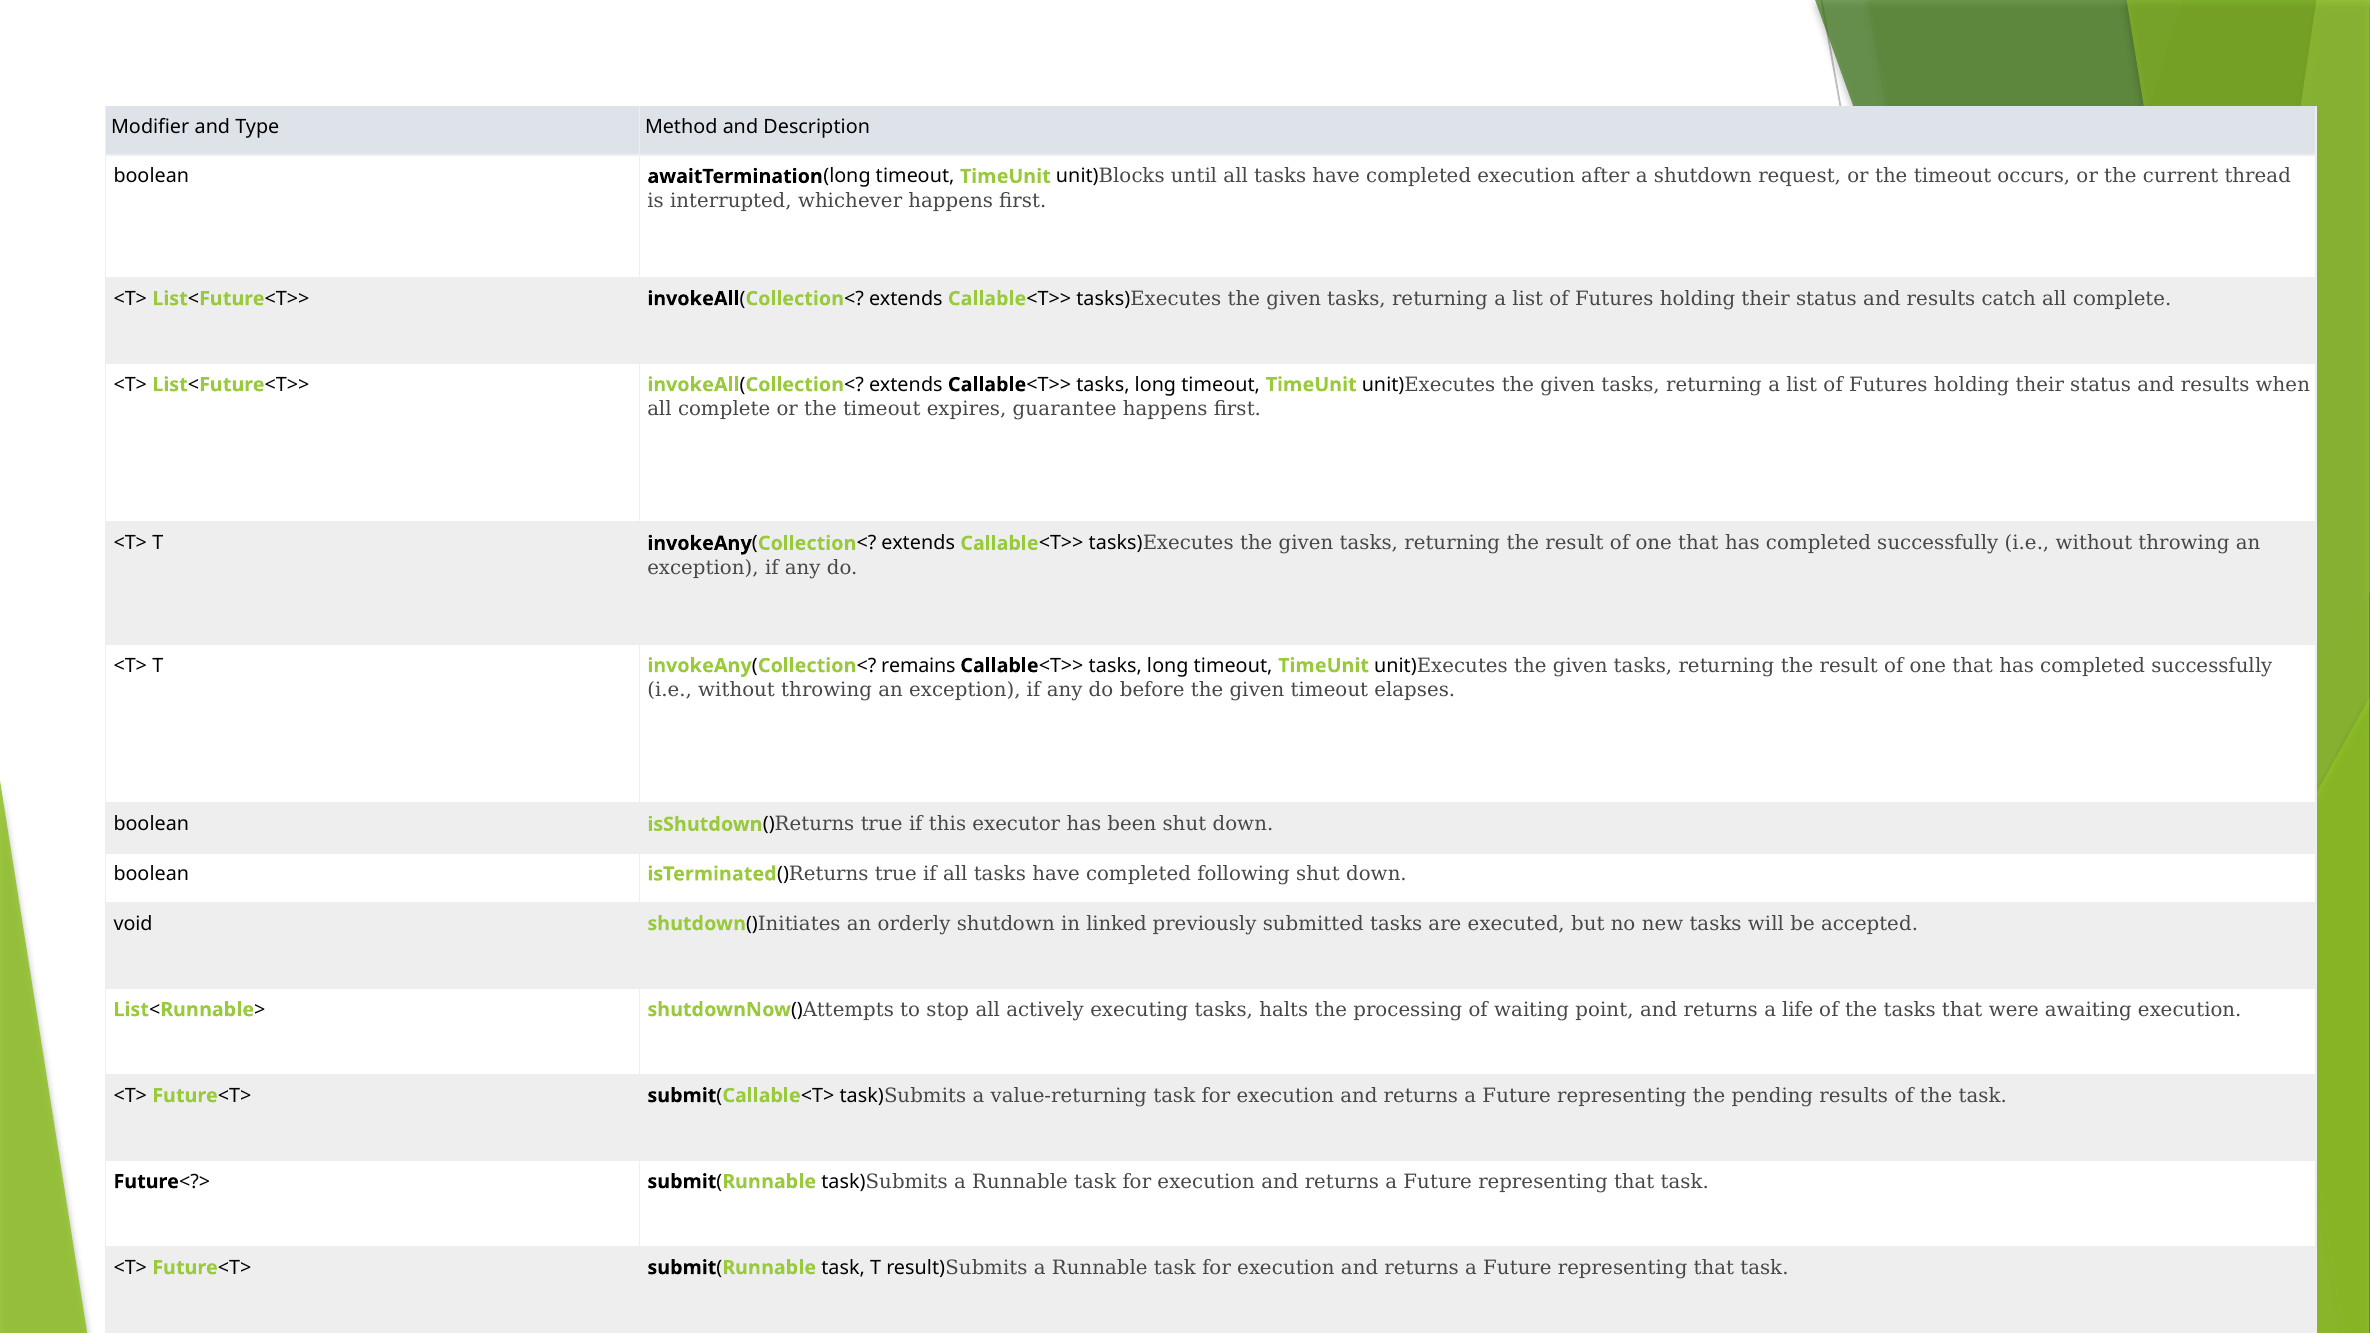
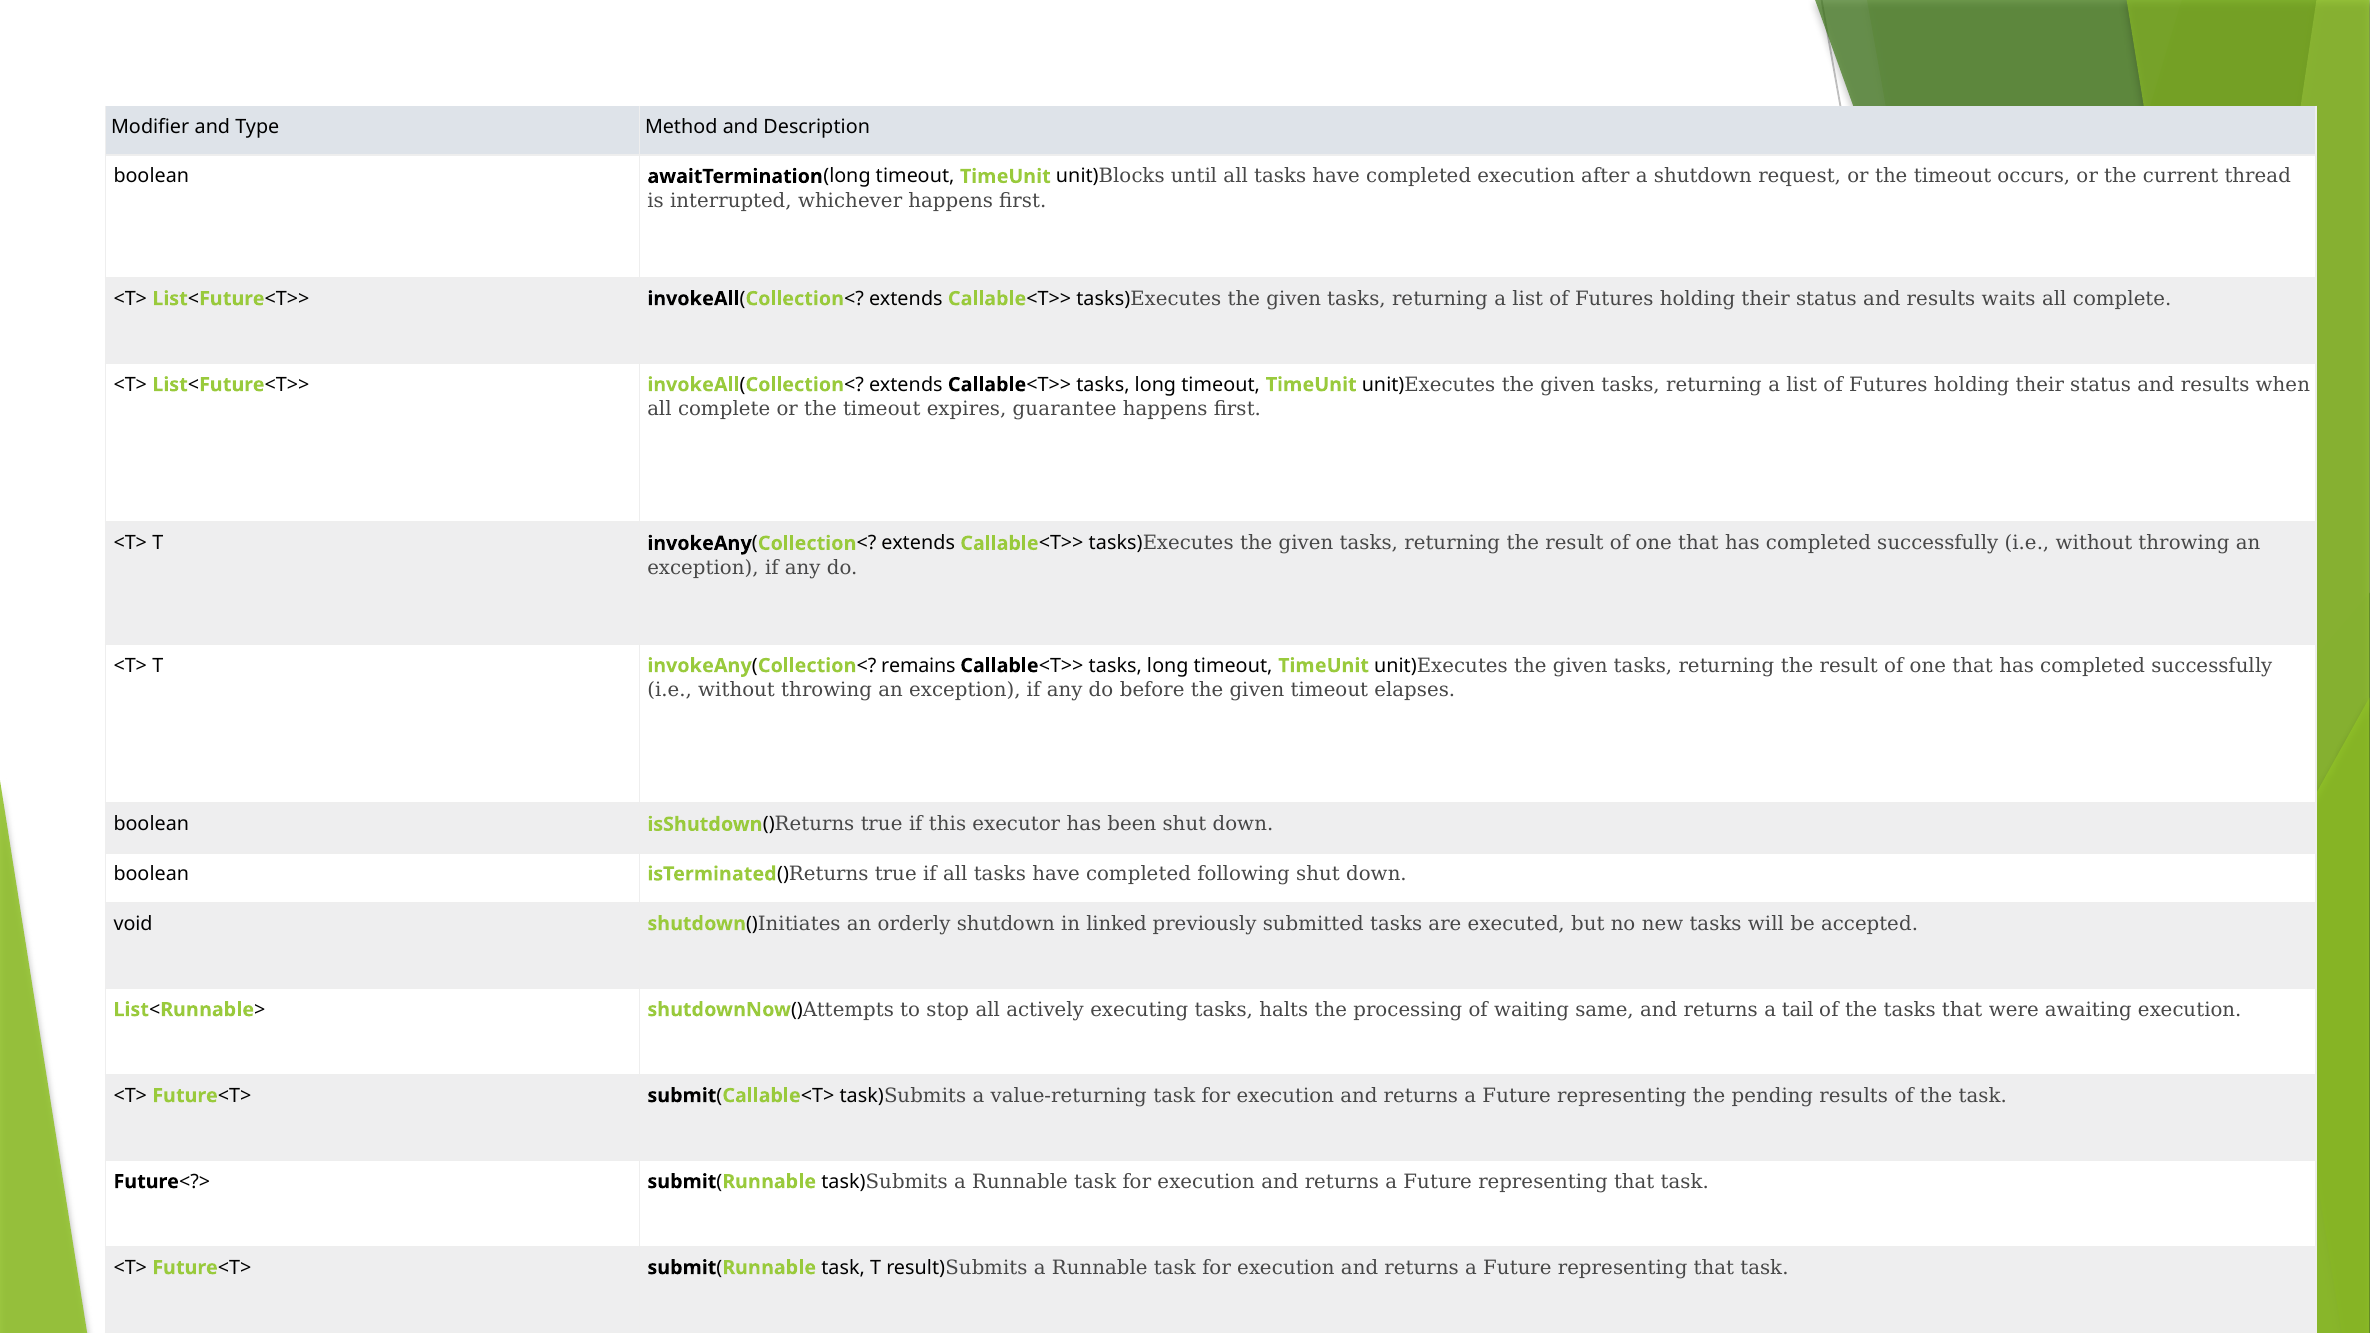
catch: catch -> waits
point: point -> same
life: life -> tail
